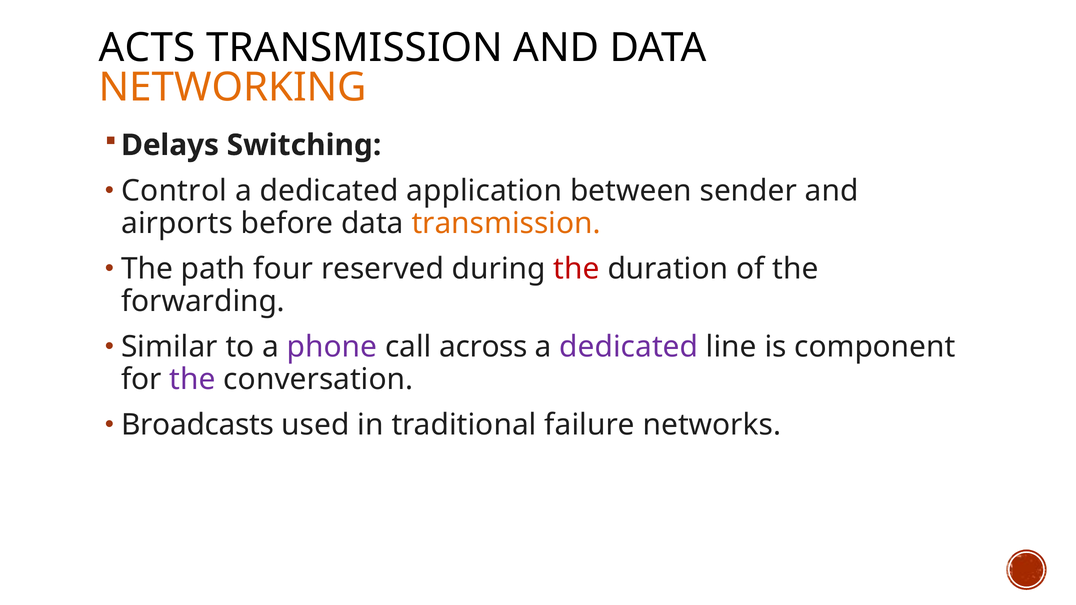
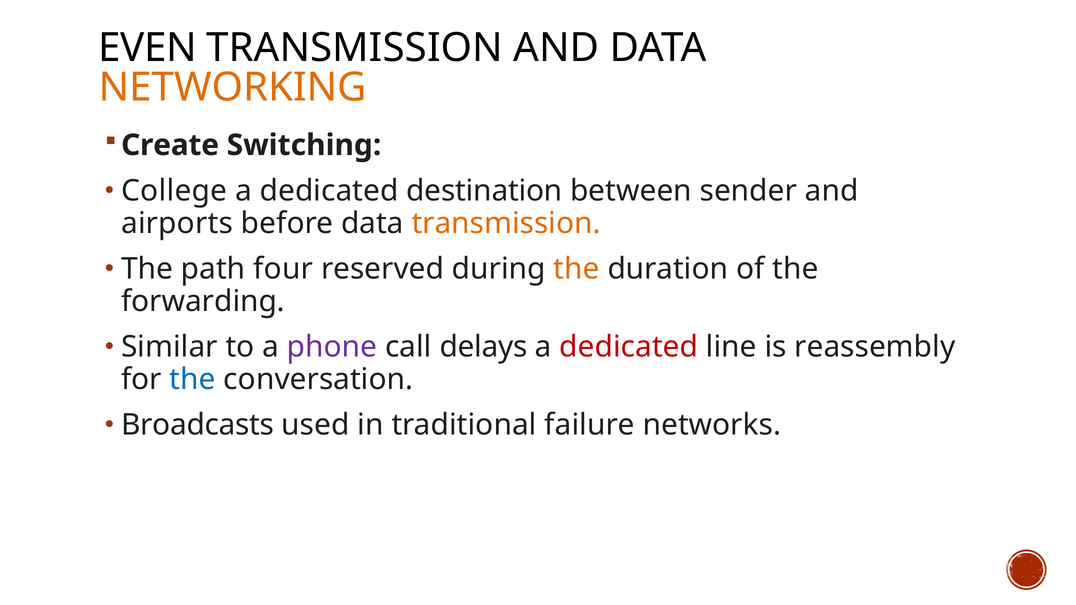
ACTS: ACTS -> EVEN
Delays: Delays -> Create
Control: Control -> College
application: application -> destination
the at (577, 269) colour: red -> orange
across: across -> delays
dedicated at (629, 347) colour: purple -> red
component: component -> reassembly
the at (193, 379) colour: purple -> blue
